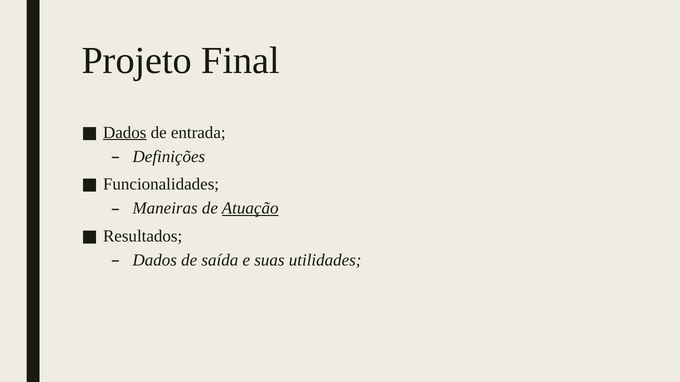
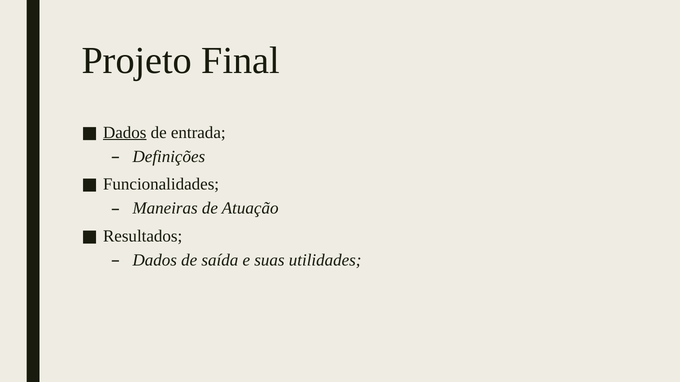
Atuação underline: present -> none
